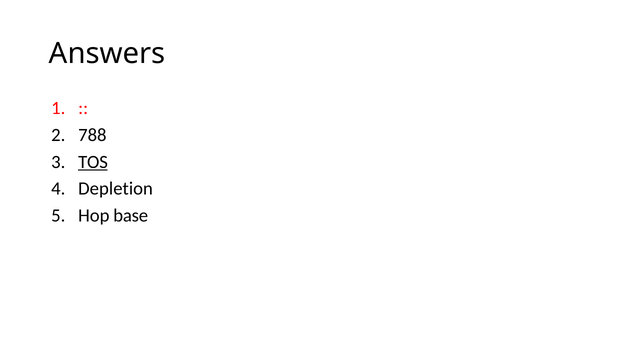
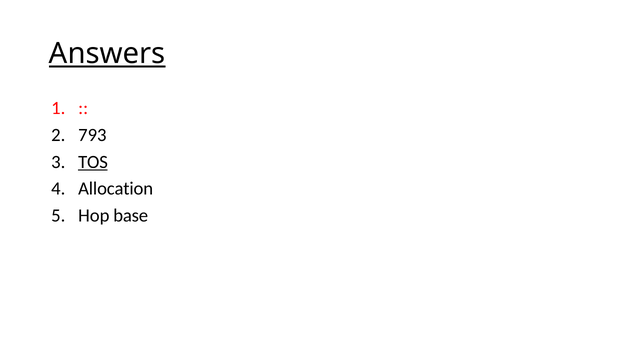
Answers underline: none -> present
788: 788 -> 793
Depletion: Depletion -> Allocation
